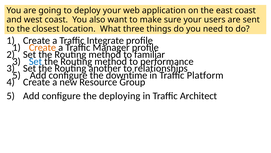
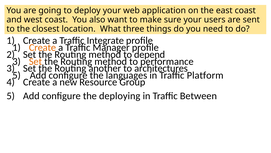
familiar: familiar -> depend
Set at (35, 61) colour: blue -> orange
relationships: relationships -> architectures
downtime: downtime -> languages
Architect: Architect -> Between
